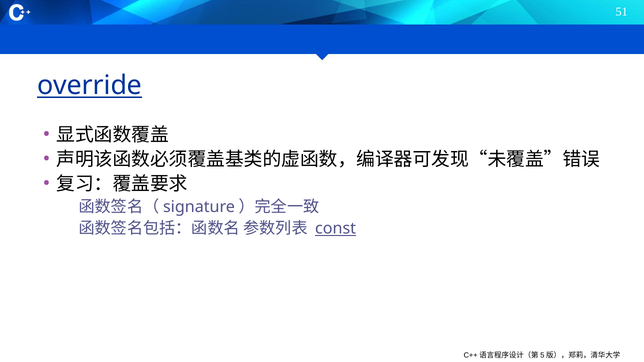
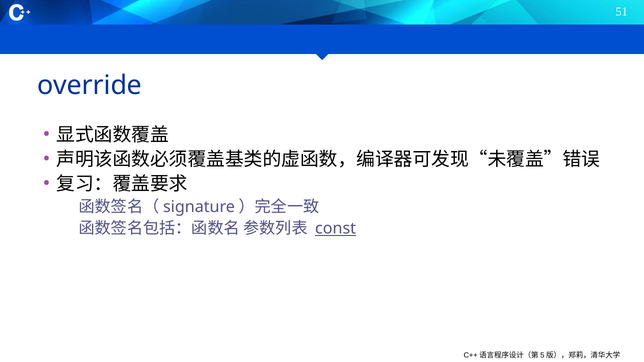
override underline: present -> none
